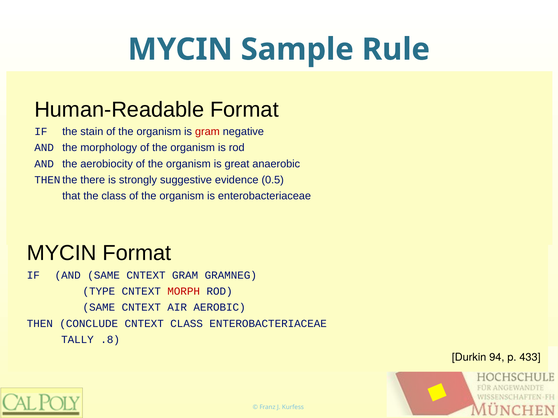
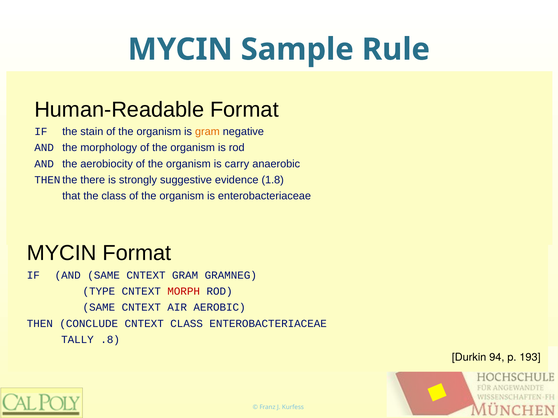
gram at (207, 132) colour: red -> orange
great: great -> carry
0.5: 0.5 -> 1.8
433: 433 -> 193
